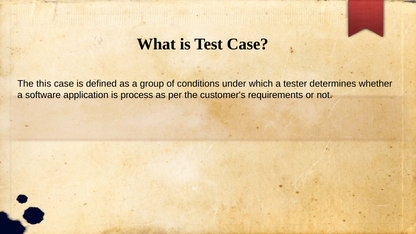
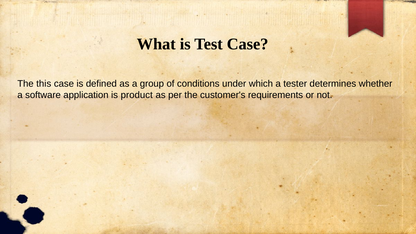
process: process -> product
